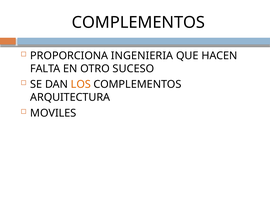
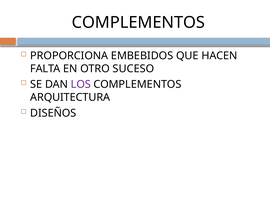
INGENIERIA: INGENIERIA -> EMBEBIDOS
LOS colour: orange -> purple
MOVILES: MOVILES -> DISEÑOS
